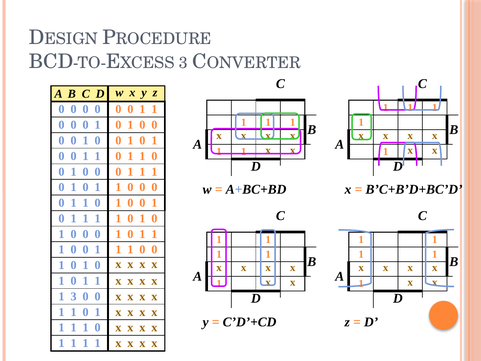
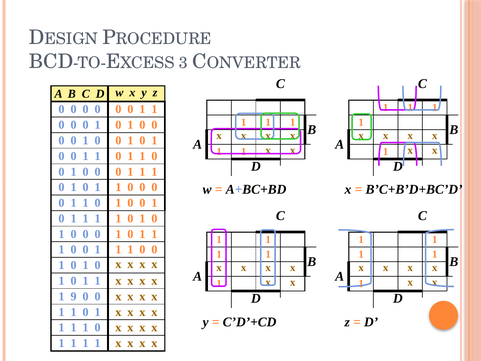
1 3: 3 -> 9
